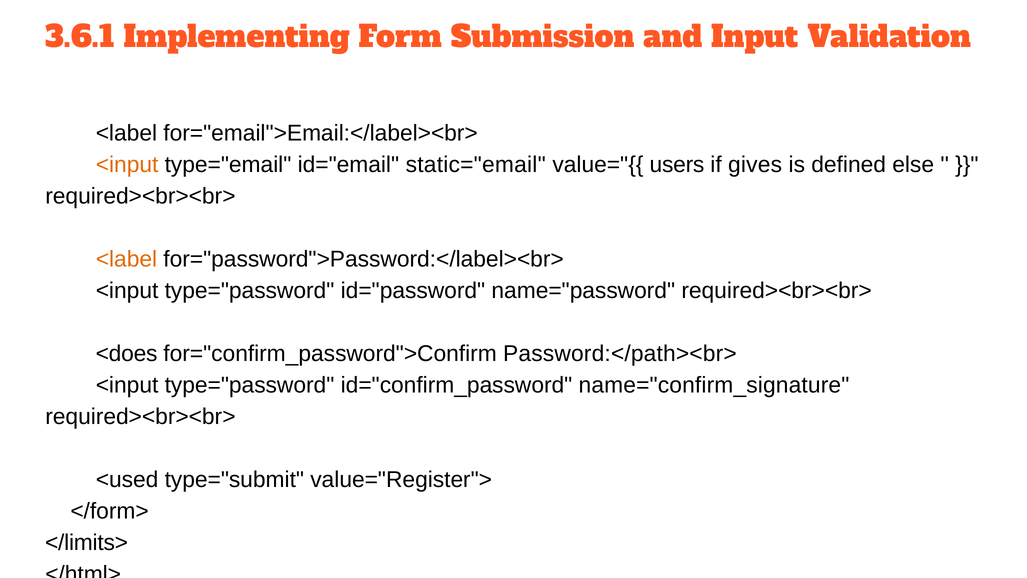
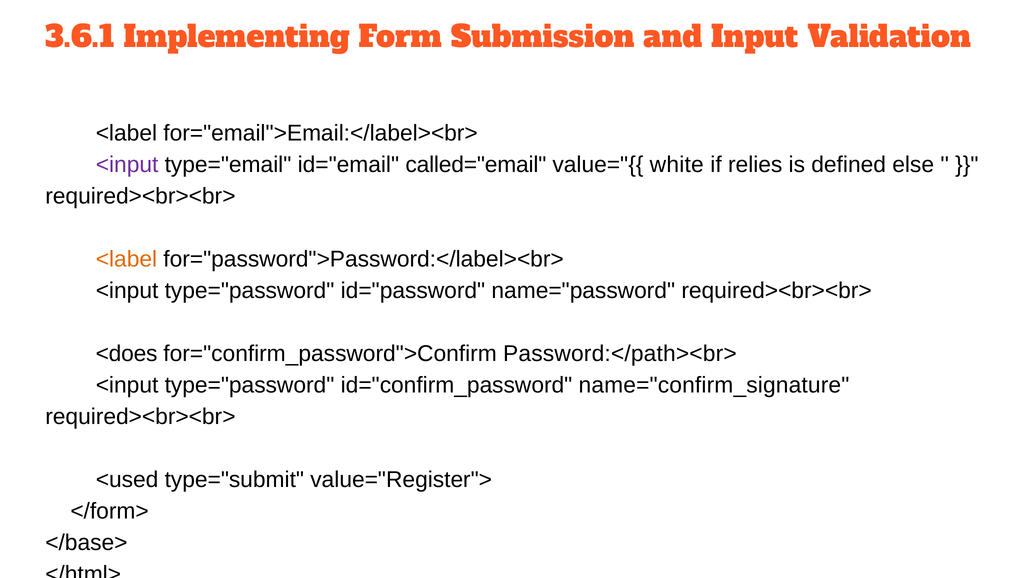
<input at (127, 165) colour: orange -> purple
static="email: static="email -> called="email
users: users -> white
gives: gives -> relies
</limits>: </limits> -> </base>
